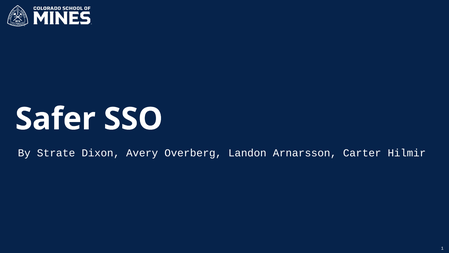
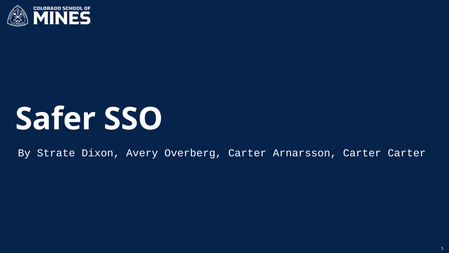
Overberg Landon: Landon -> Carter
Carter Hilmir: Hilmir -> Carter
